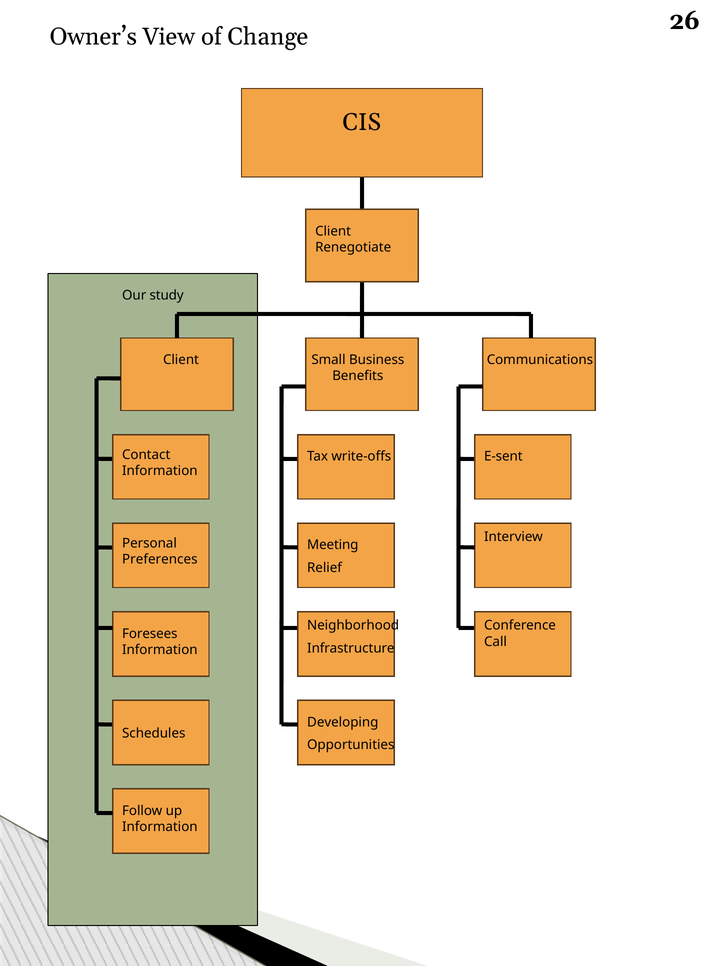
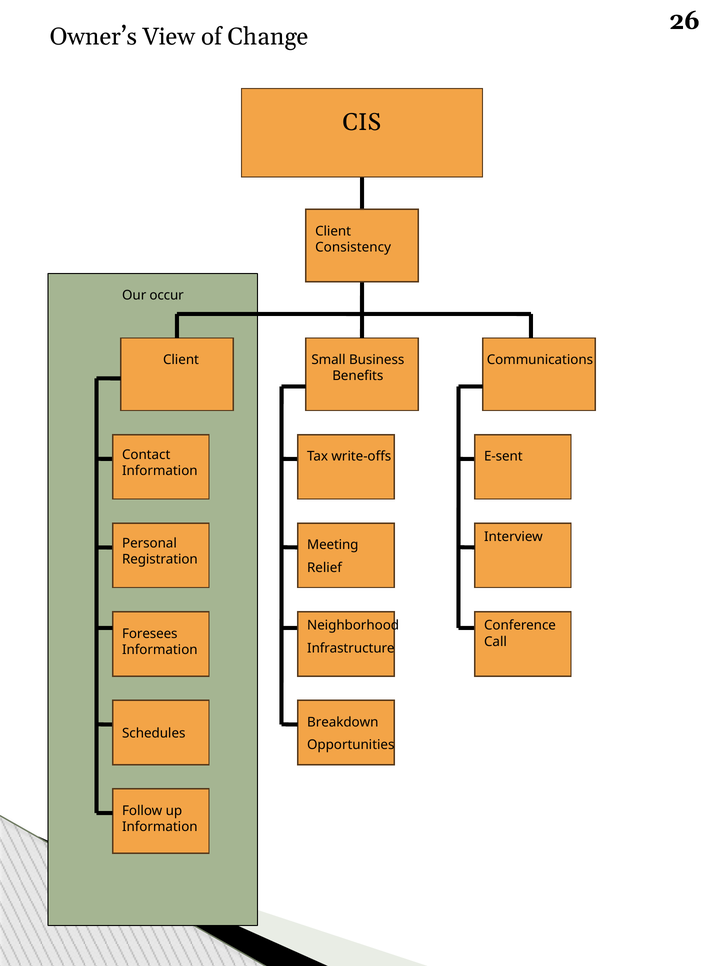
Renegotiate: Renegotiate -> Consistency
study: study -> occur
Preferences: Preferences -> Registration
Developing: Developing -> Breakdown
